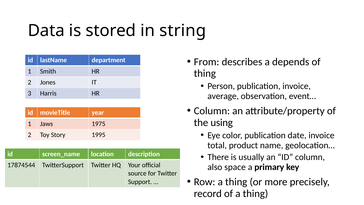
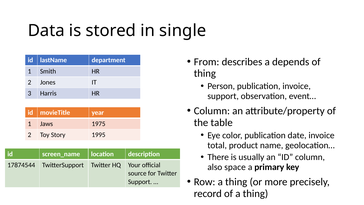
string: string -> single
average at (223, 96): average -> support
using: using -> table
